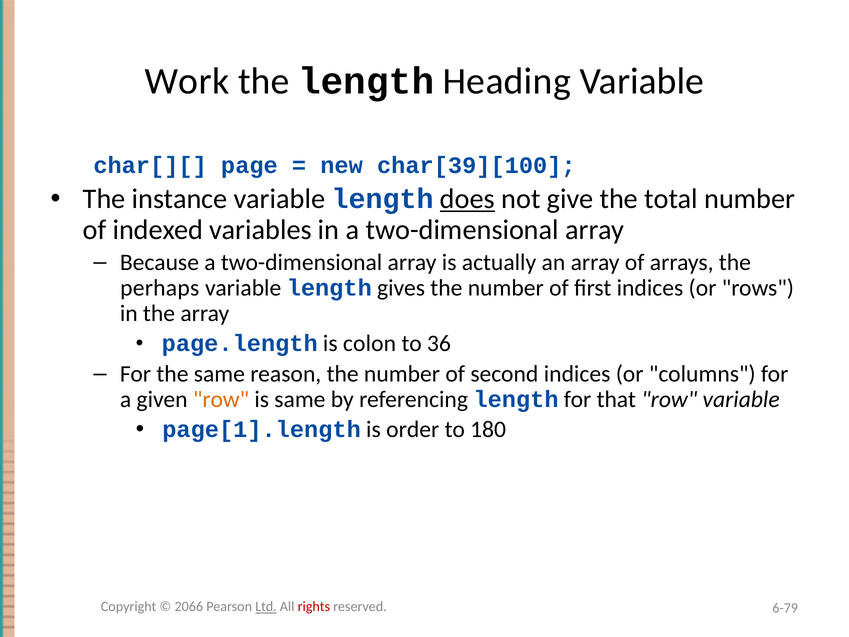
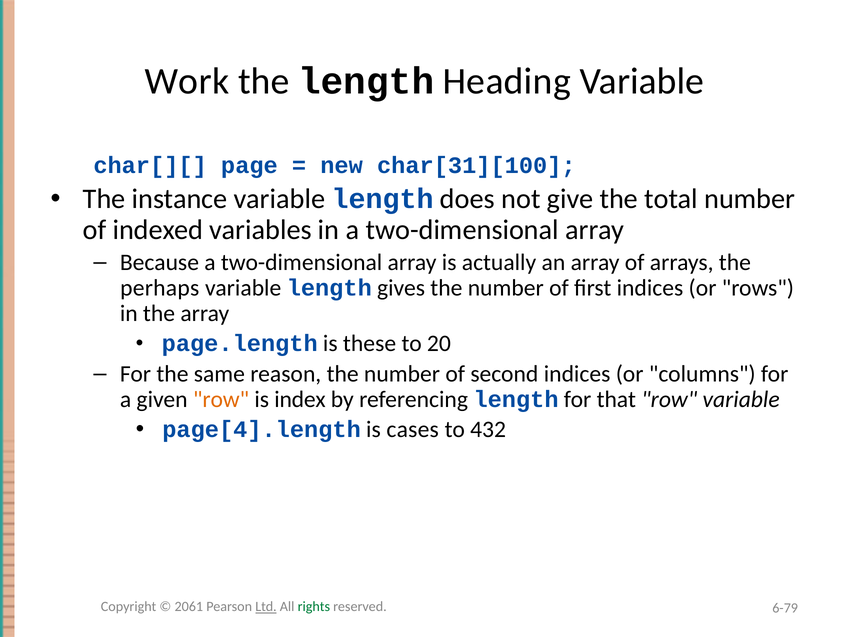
char[39][100: char[39][100 -> char[31][100
does underline: present -> none
colon: colon -> these
36: 36 -> 20
is same: same -> index
page[1].length: page[1].length -> page[4].length
order: order -> cases
180: 180 -> 432
2066: 2066 -> 2061
rights colour: red -> green
